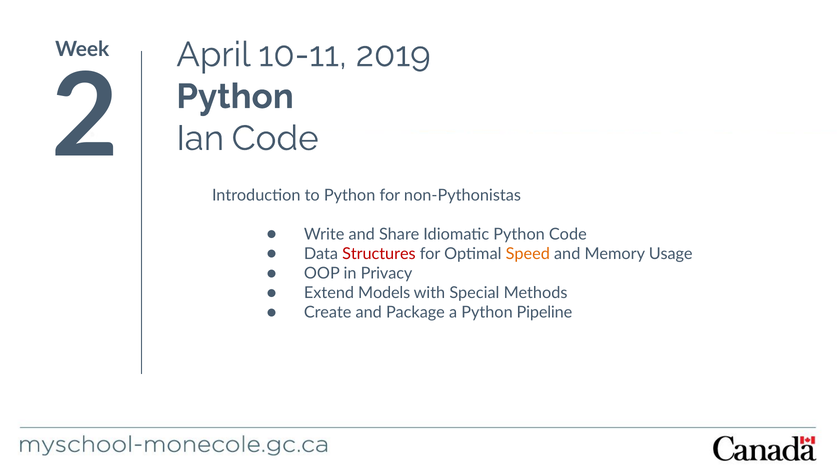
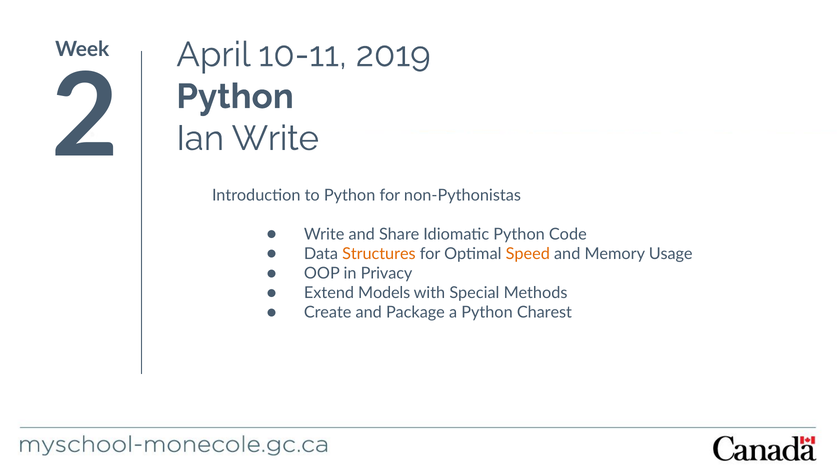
Ian Code: Code -> Write
Structures colour: red -> orange
Pipeline: Pipeline -> Charest
